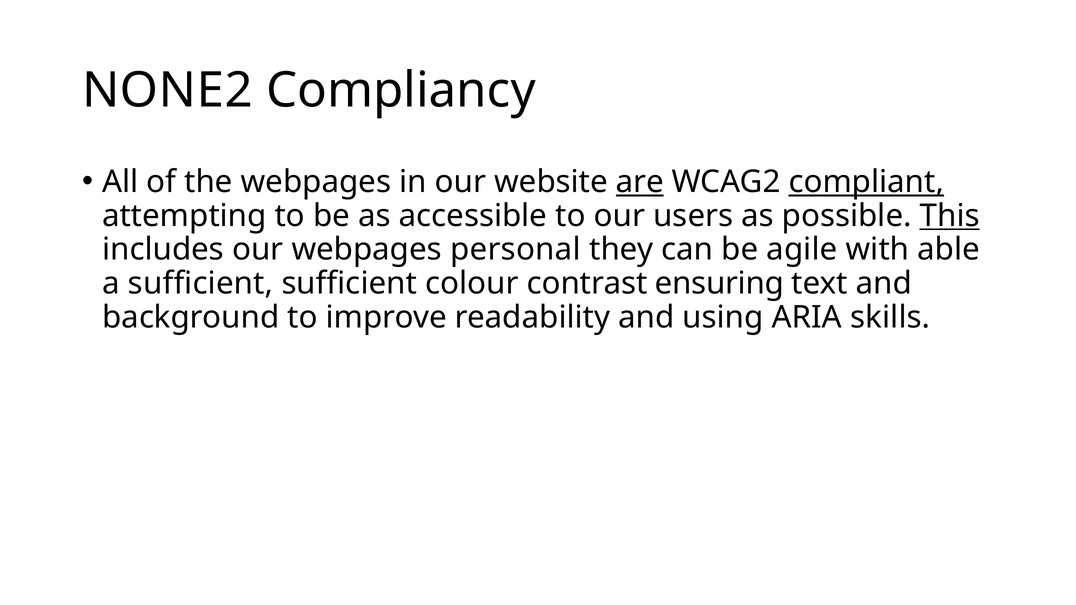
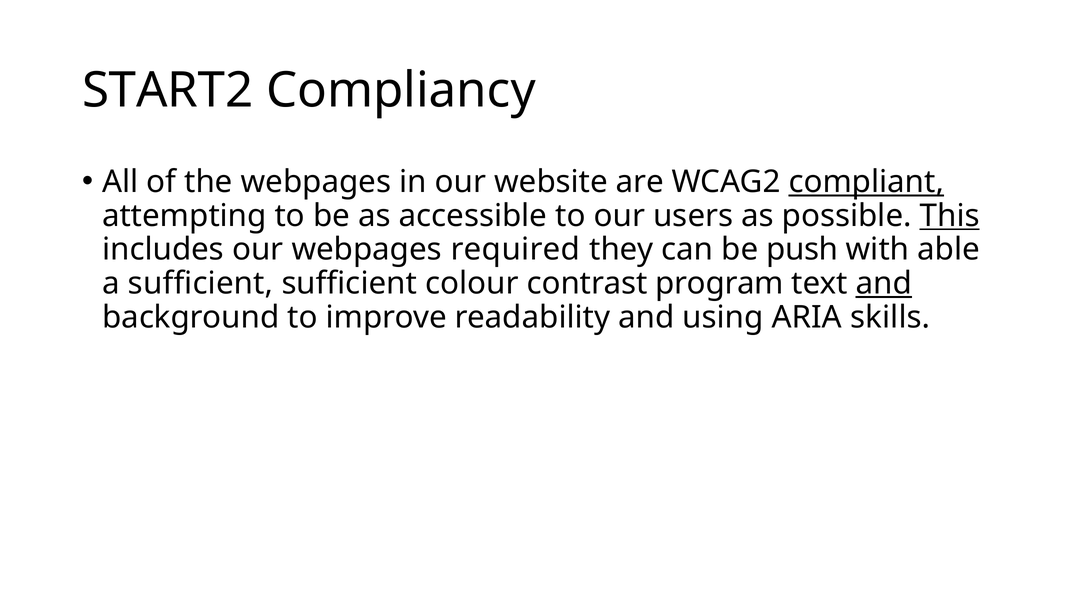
NONE2: NONE2 -> START2
are underline: present -> none
personal: personal -> required
agile: agile -> push
ensuring: ensuring -> program
and at (884, 284) underline: none -> present
